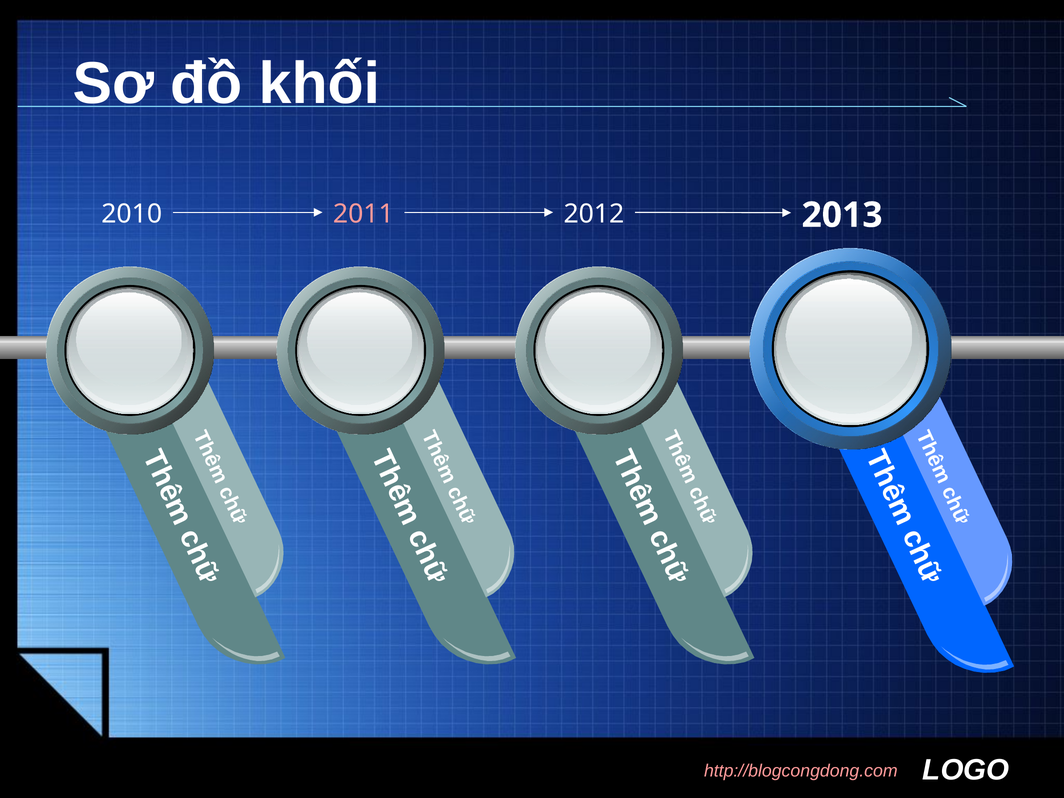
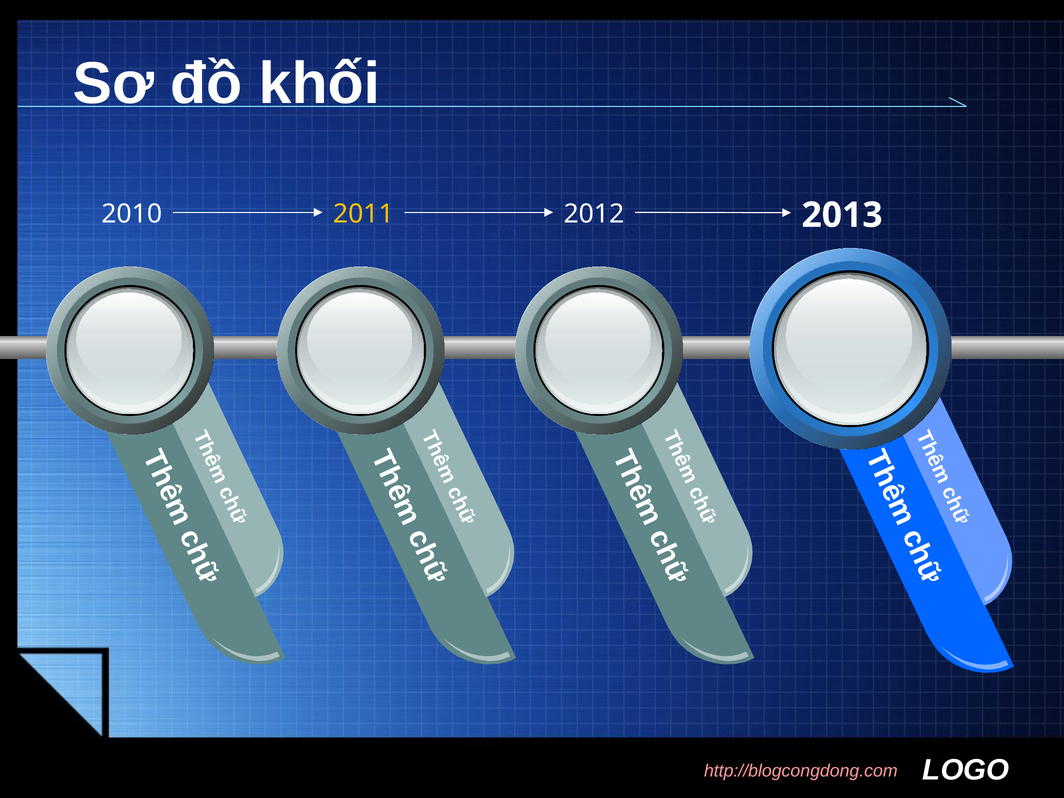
2011 colour: pink -> yellow
